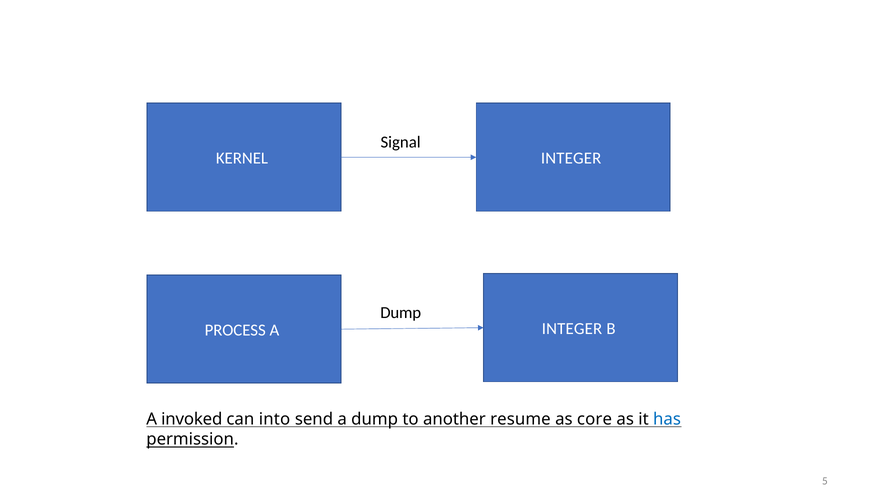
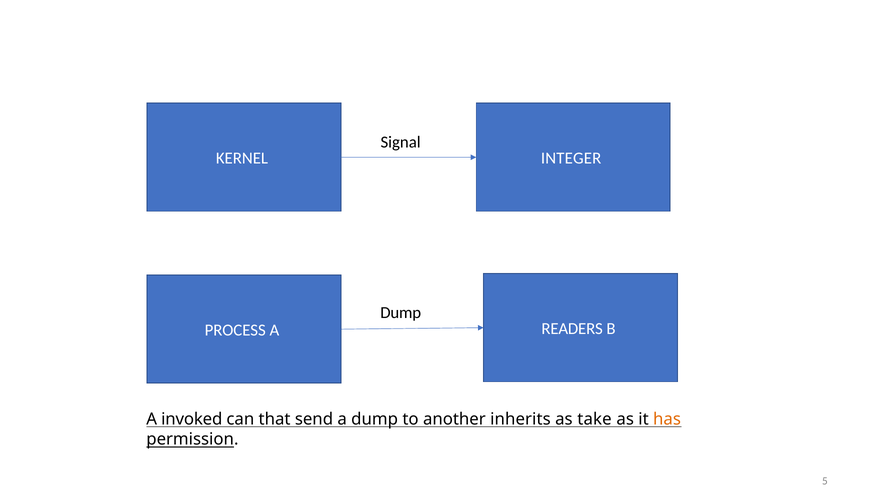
A INTEGER: INTEGER -> READERS
into: into -> that
resume: resume -> inherits
core: core -> take
has colour: blue -> orange
